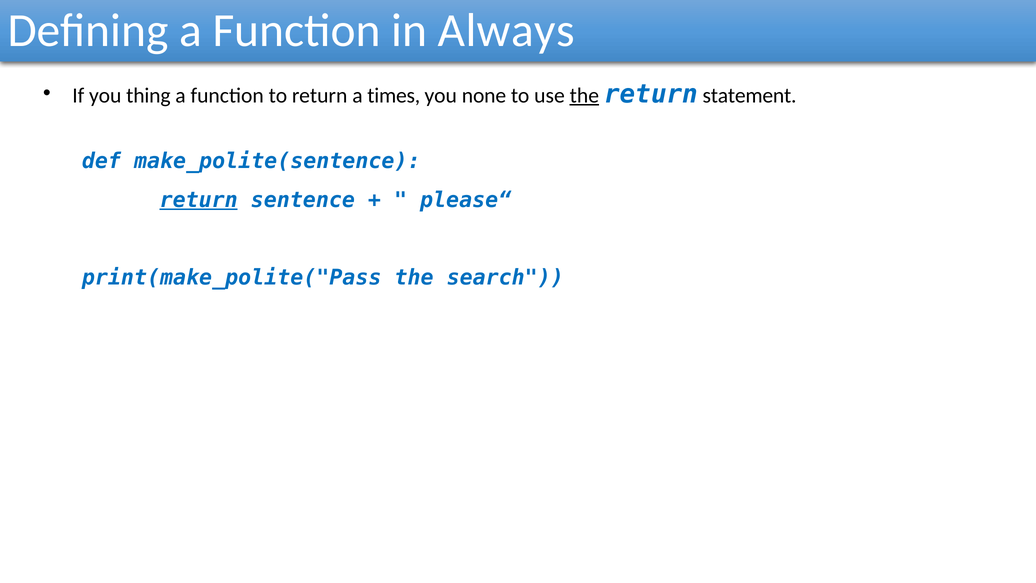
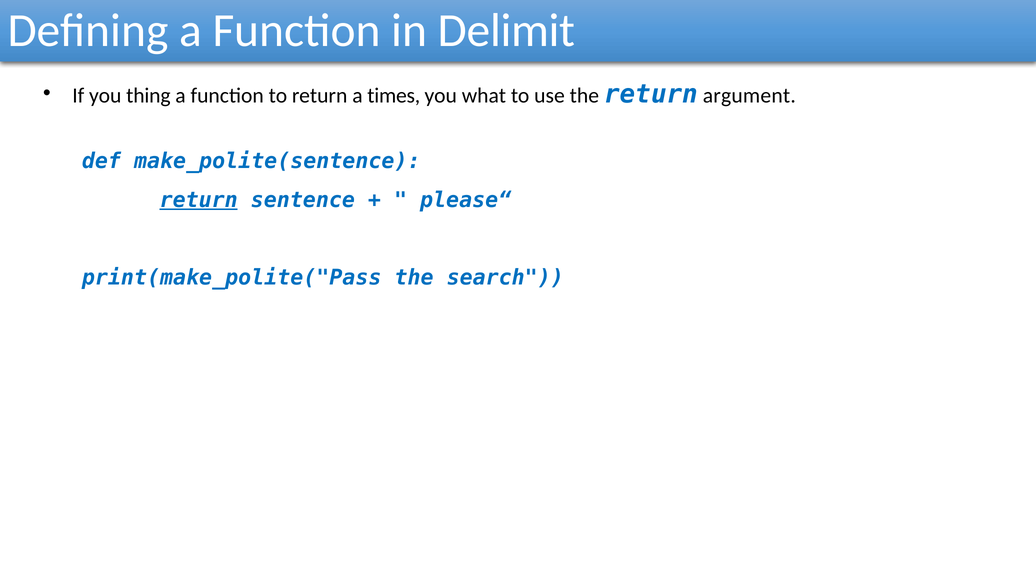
Always: Always -> Delimit
none: none -> what
the at (584, 95) underline: present -> none
statement: statement -> argument
